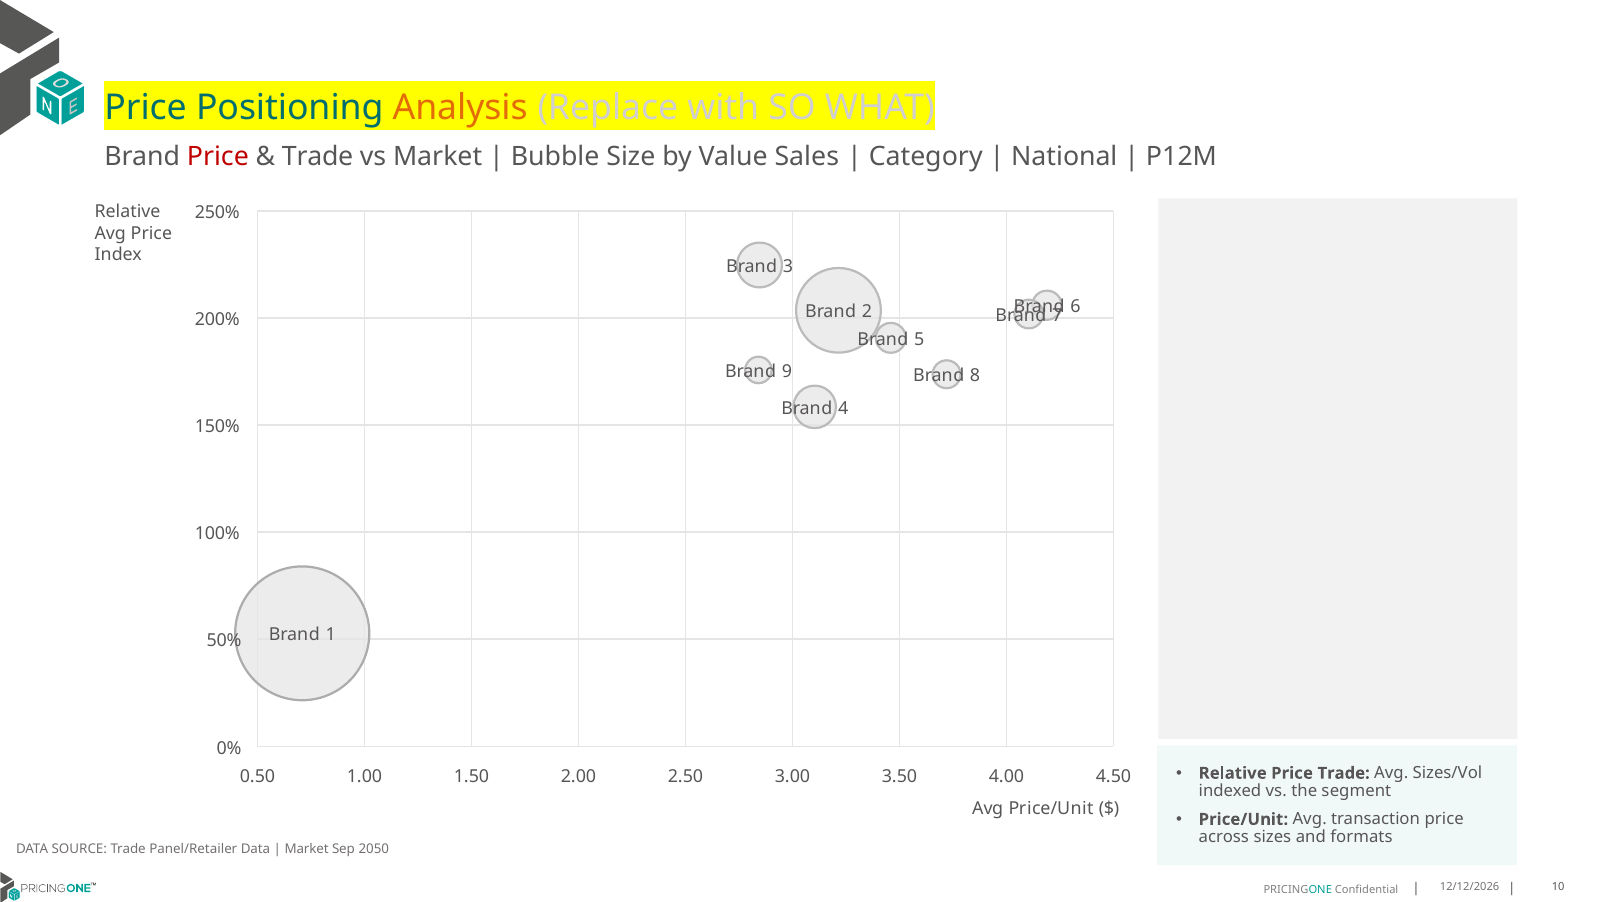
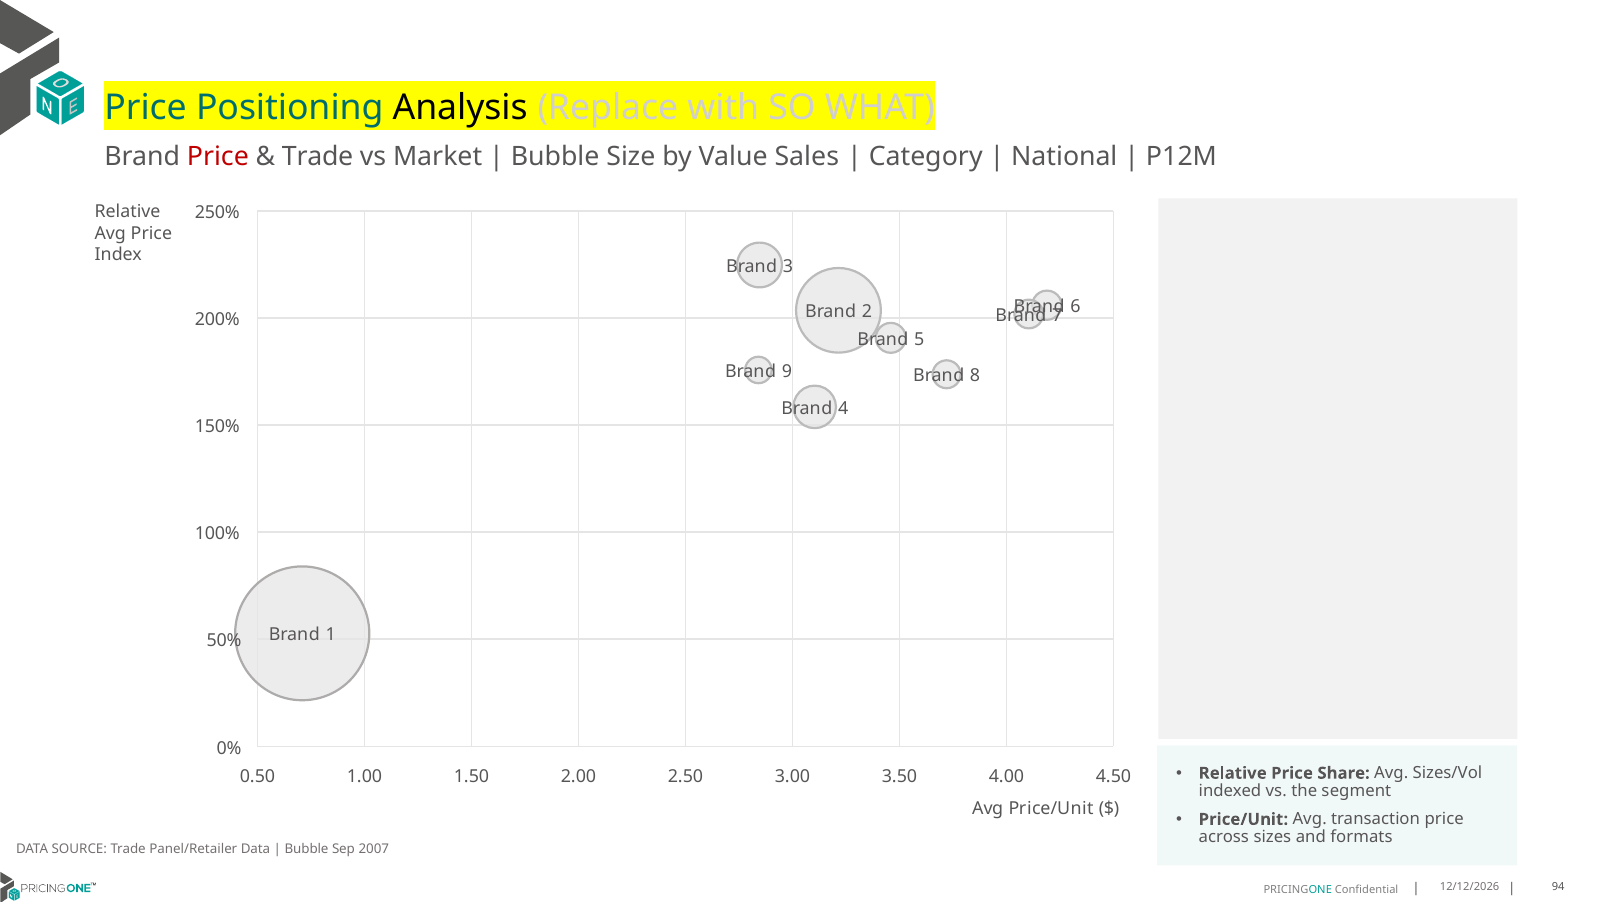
Analysis colour: orange -> black
Price Trade: Trade -> Share
Market at (307, 850): Market -> Bubble
2050: 2050 -> 2007
10: 10 -> 94
